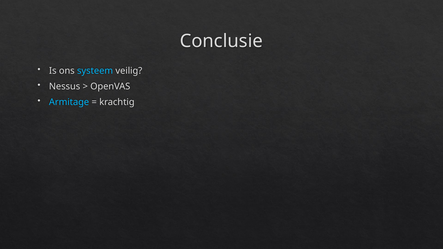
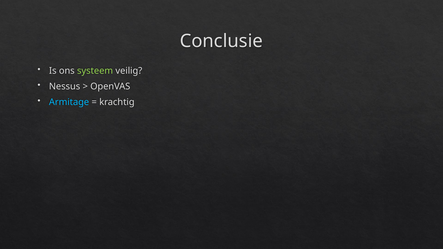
systeem colour: light blue -> light green
